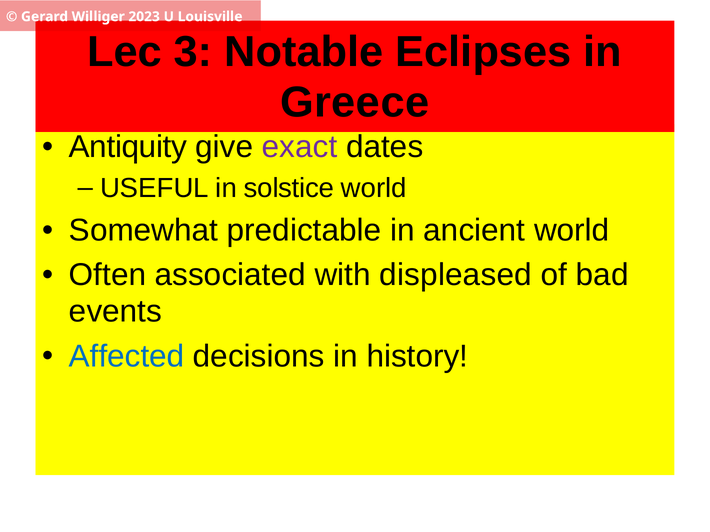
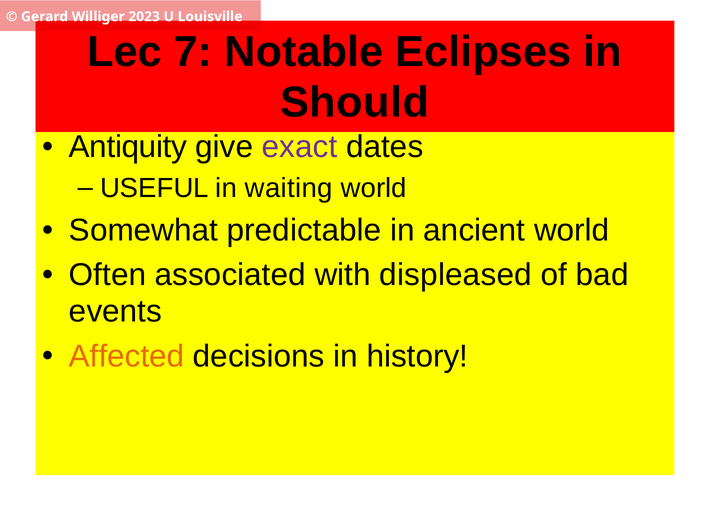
3: 3 -> 7
Greece: Greece -> Should
solstice: solstice -> waiting
Affected colour: blue -> orange
